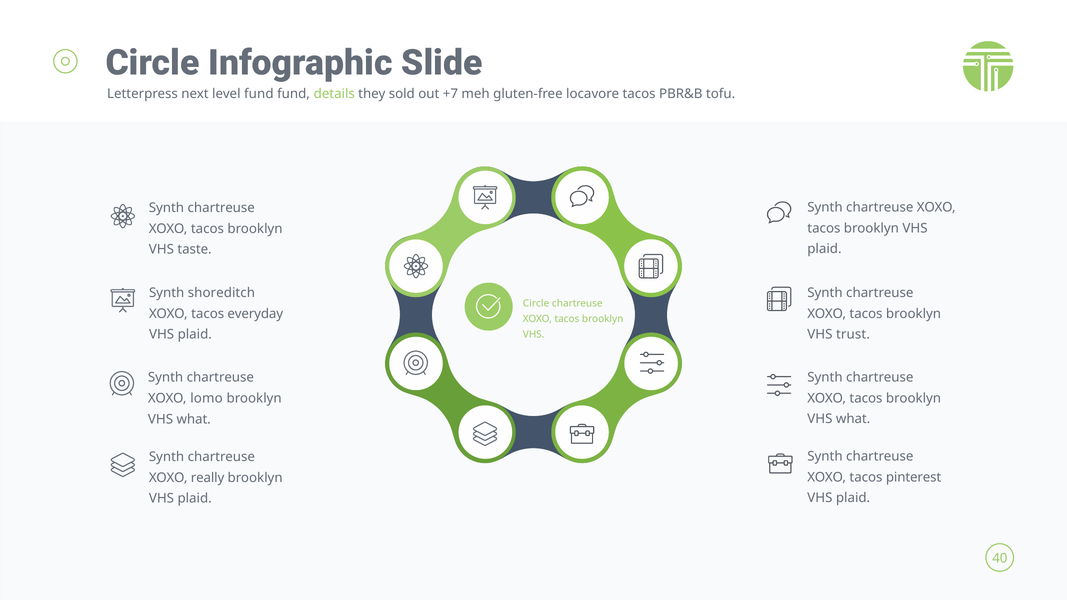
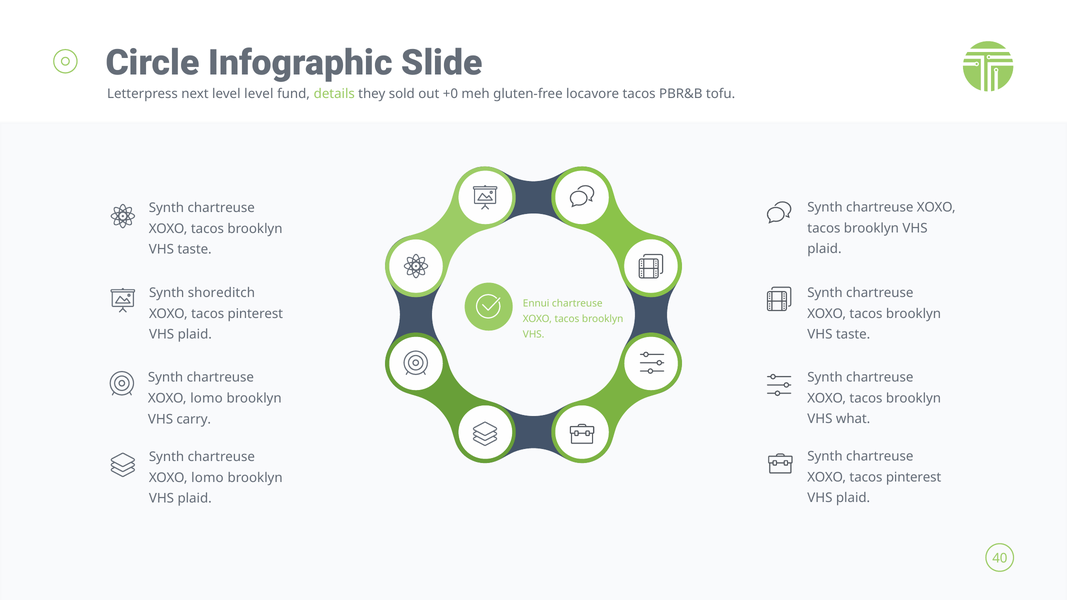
level fund: fund -> level
+7: +7 -> +0
Circle at (536, 303): Circle -> Ennui
everyday at (255, 314): everyday -> pinterest
trust at (853, 335): trust -> taste
what at (194, 419): what -> carry
really at (208, 478): really -> lomo
